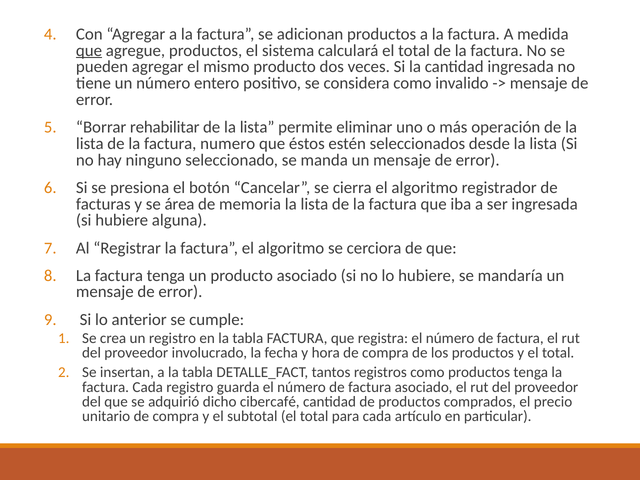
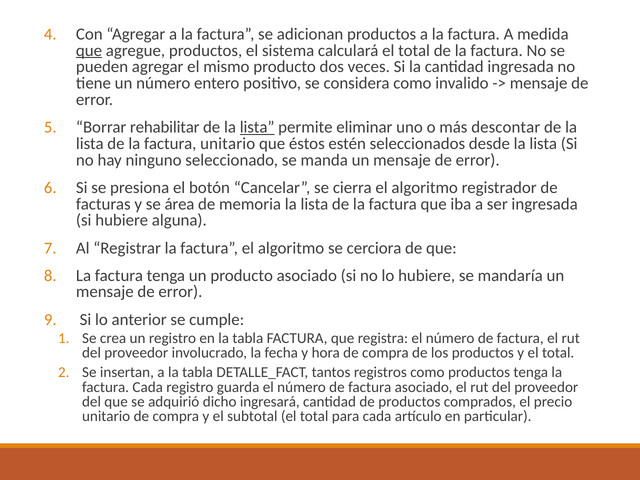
lista at (257, 127) underline: none -> present
operación: operación -> descontar
factura numero: numero -> unitario
cibercafé: cibercafé -> ingresará
